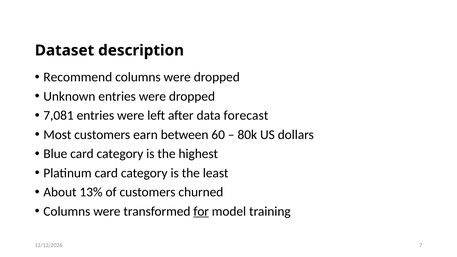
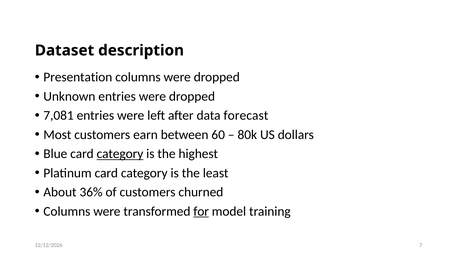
Recommend: Recommend -> Presentation
category at (120, 154) underline: none -> present
13%: 13% -> 36%
